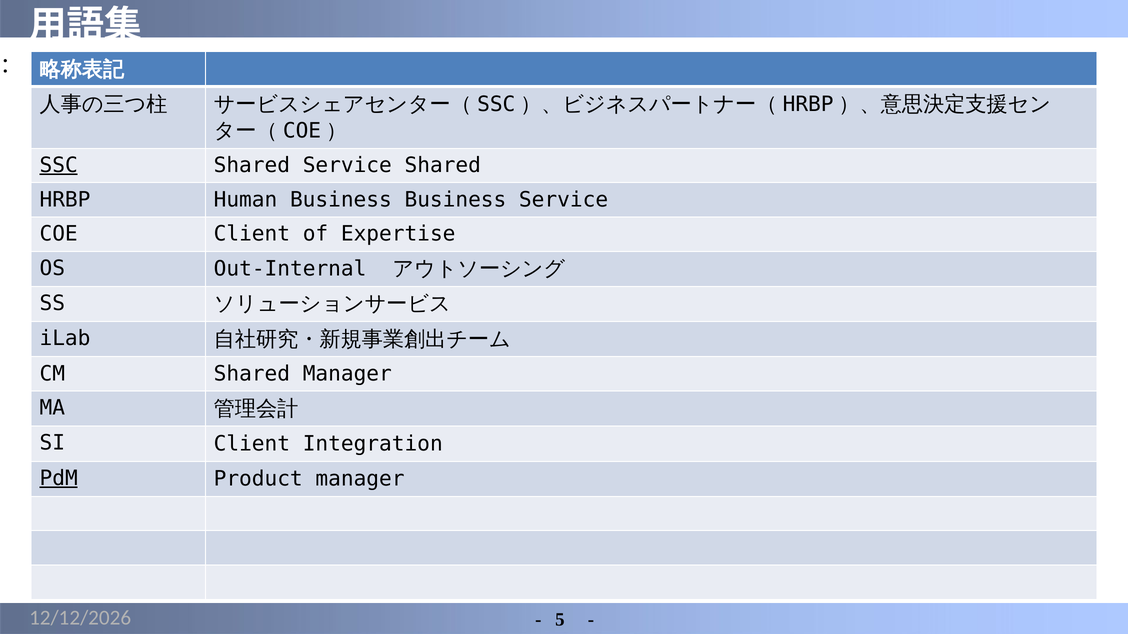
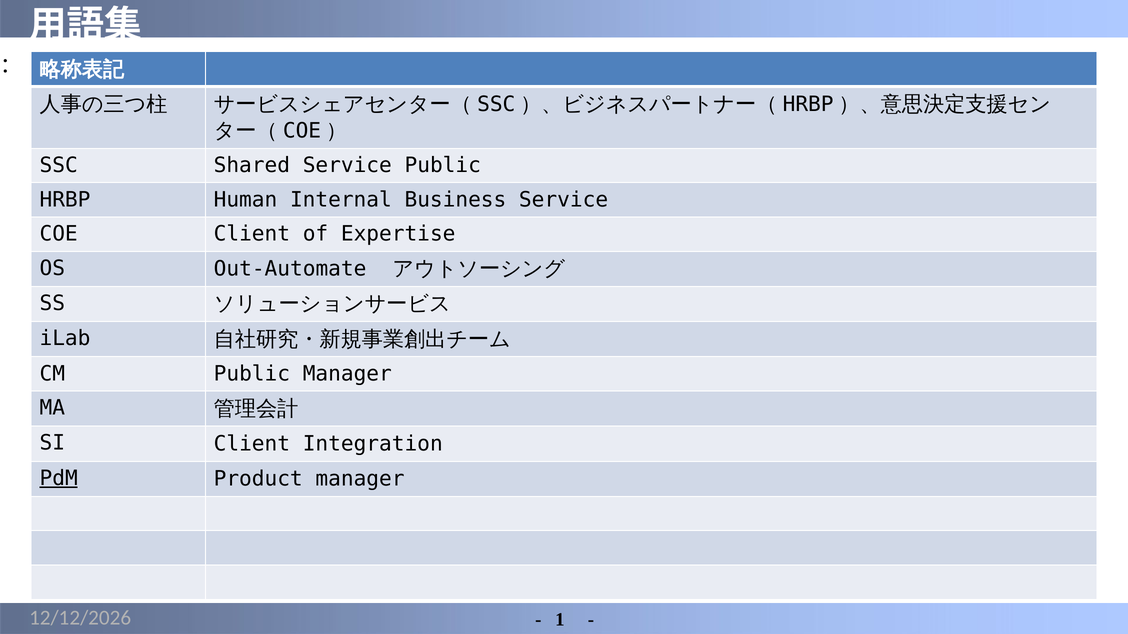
SSC underline: present -> none
Service Shared: Shared -> Public
Human Business: Business -> Internal
Out-Internal: Out-Internal -> Out-Automate
CM Shared: Shared -> Public
5: 5 -> 1
